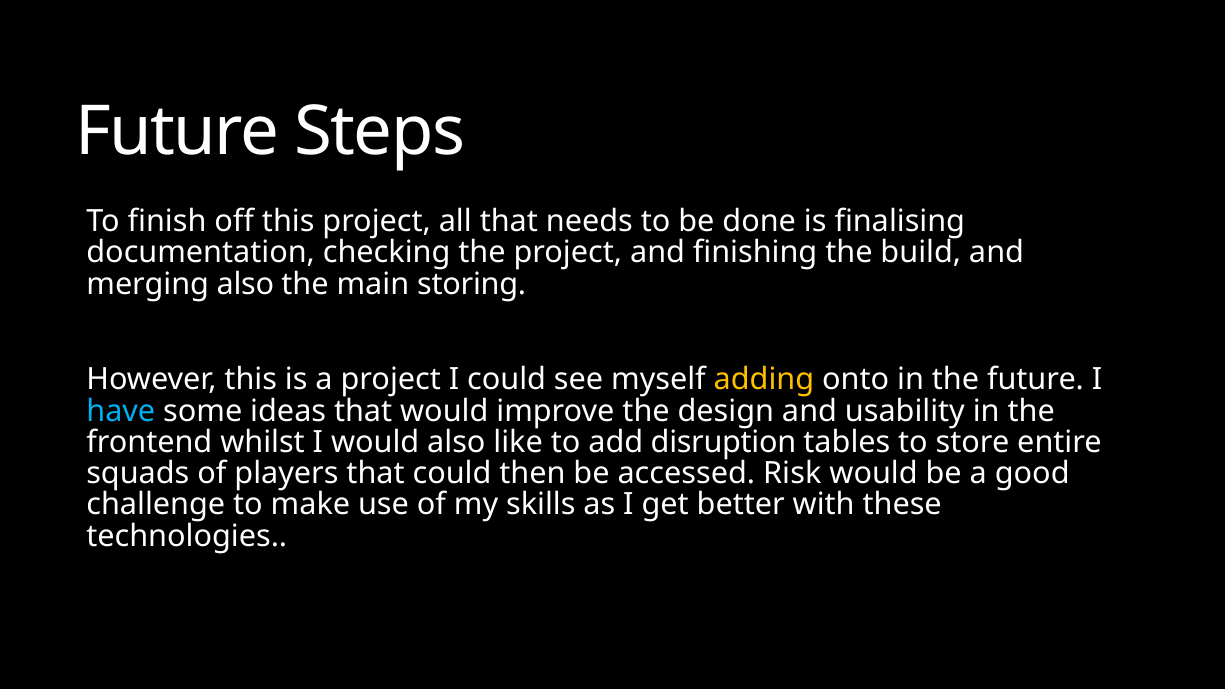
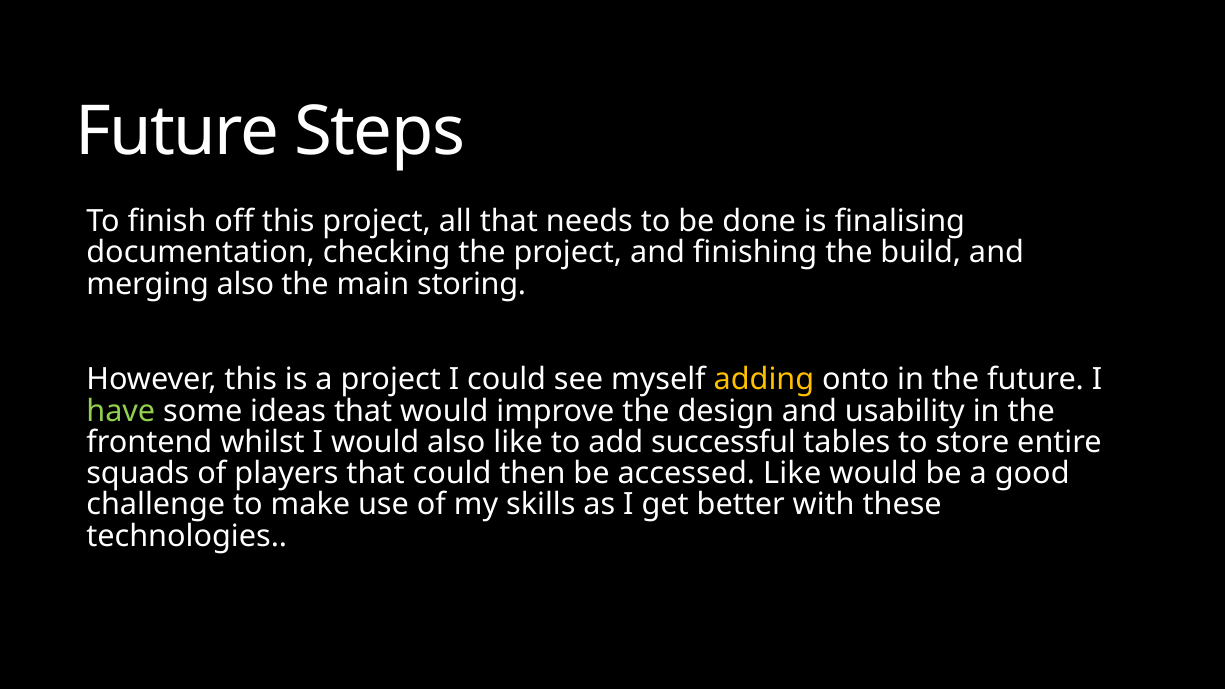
have colour: light blue -> light green
disruption: disruption -> successful
accessed Risk: Risk -> Like
